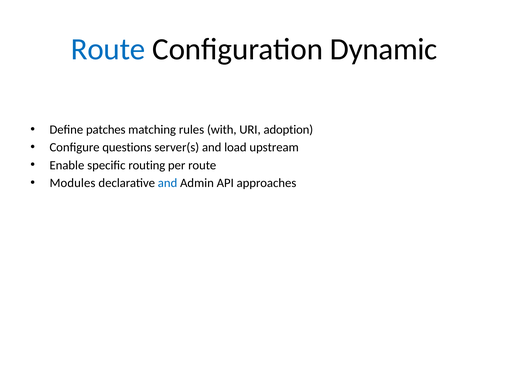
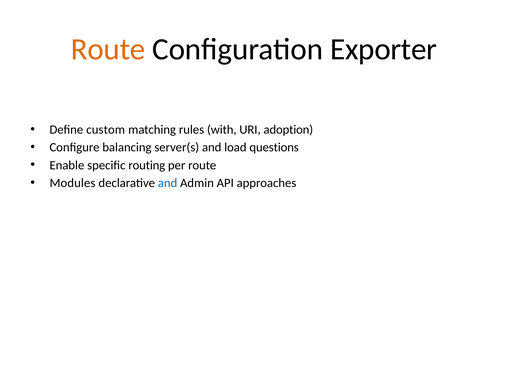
Route at (108, 49) colour: blue -> orange
Dynamic: Dynamic -> Exporter
patches: patches -> custom
questions: questions -> balancing
upstream: upstream -> questions
